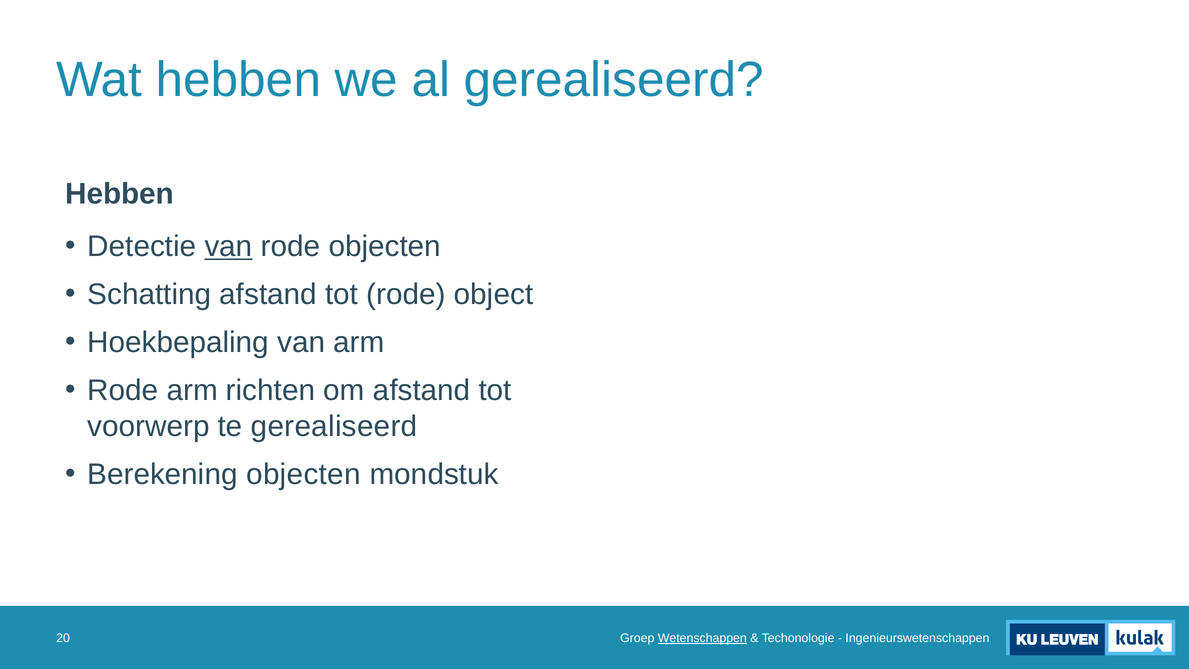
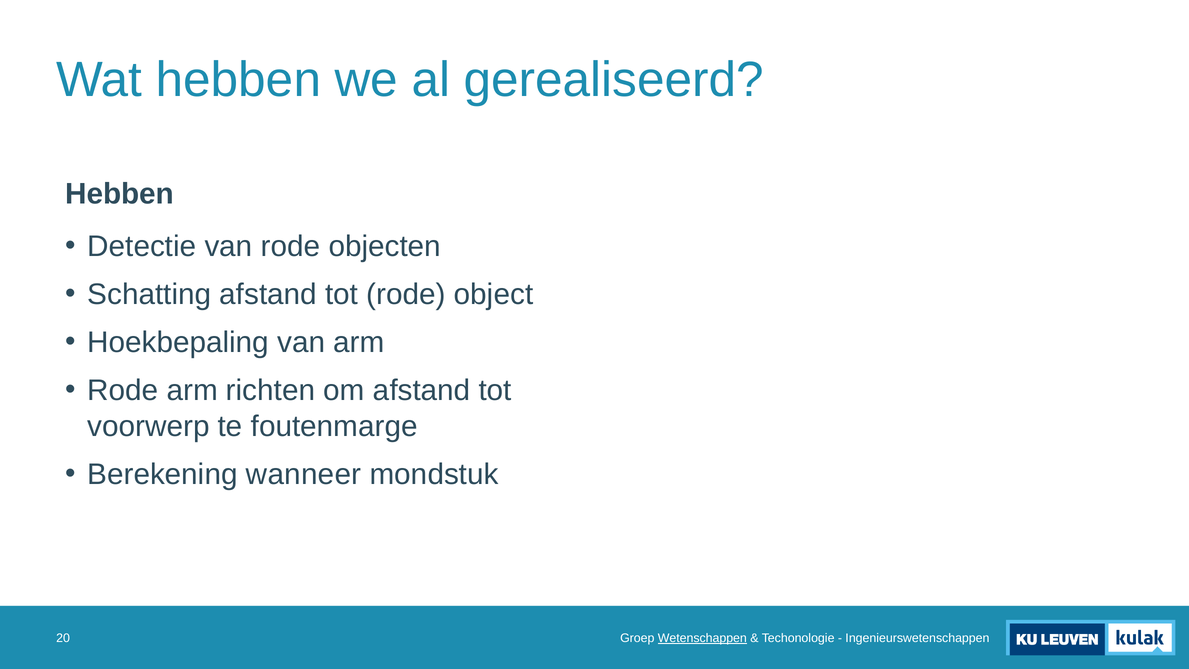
van at (229, 246) underline: present -> none
te gerealiseerd: gerealiseerd -> foutenmarge
Berekening objecten: objecten -> wanneer
